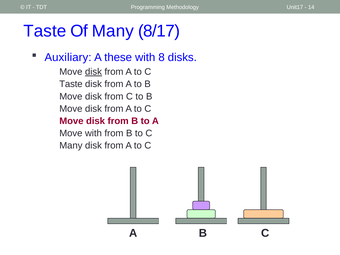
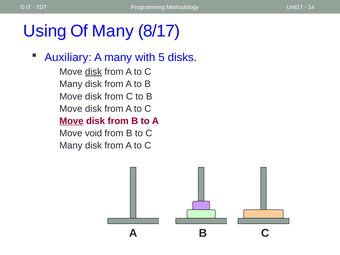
Taste at (45, 31): Taste -> Using
A these: these -> many
8: 8 -> 5
Taste at (71, 84): Taste -> Many
Move at (71, 121) underline: none -> present
Move with: with -> void
